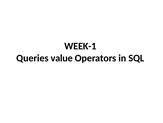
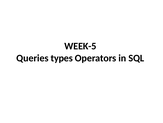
WEEK-1: WEEK-1 -> WEEK-5
value: value -> types
